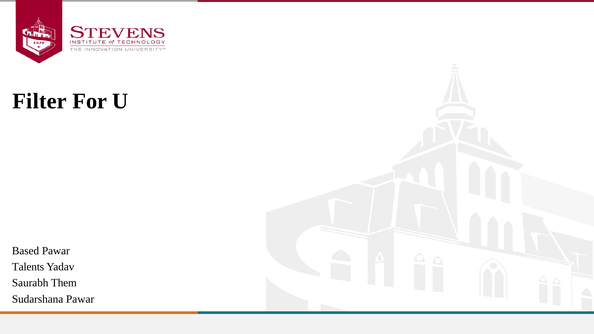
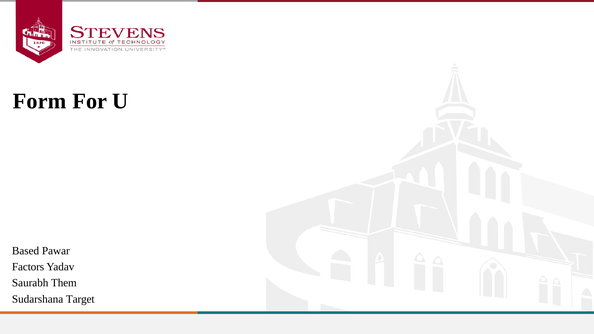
Filter: Filter -> Form
Talents: Talents -> Factors
Sudarshana Pawar: Pawar -> Target
